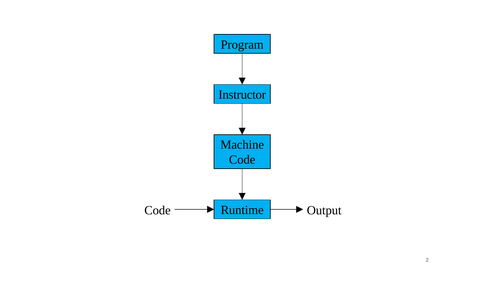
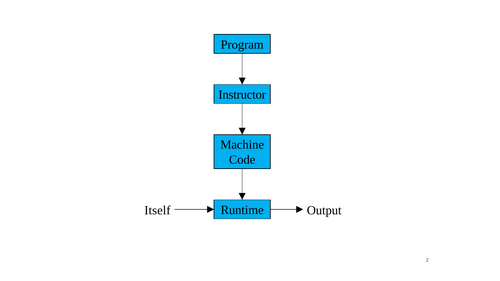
Code at (158, 210): Code -> Itself
